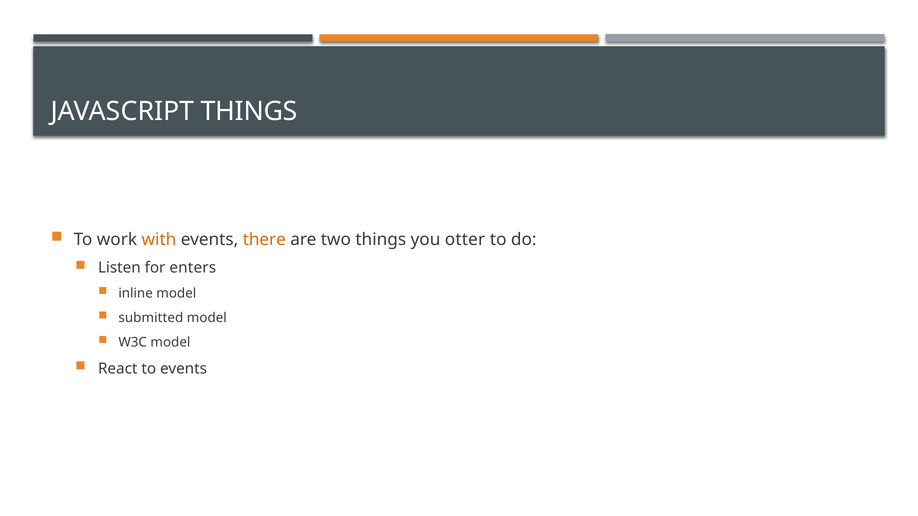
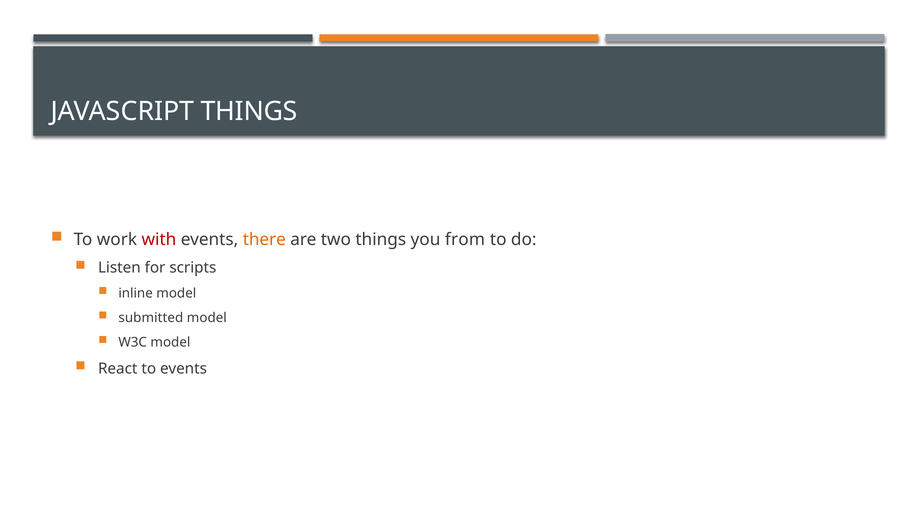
with colour: orange -> red
otter: otter -> from
enters: enters -> scripts
